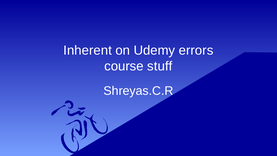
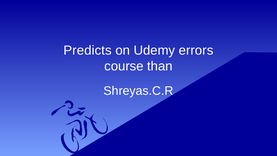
Inherent: Inherent -> Predicts
stuff: stuff -> than
